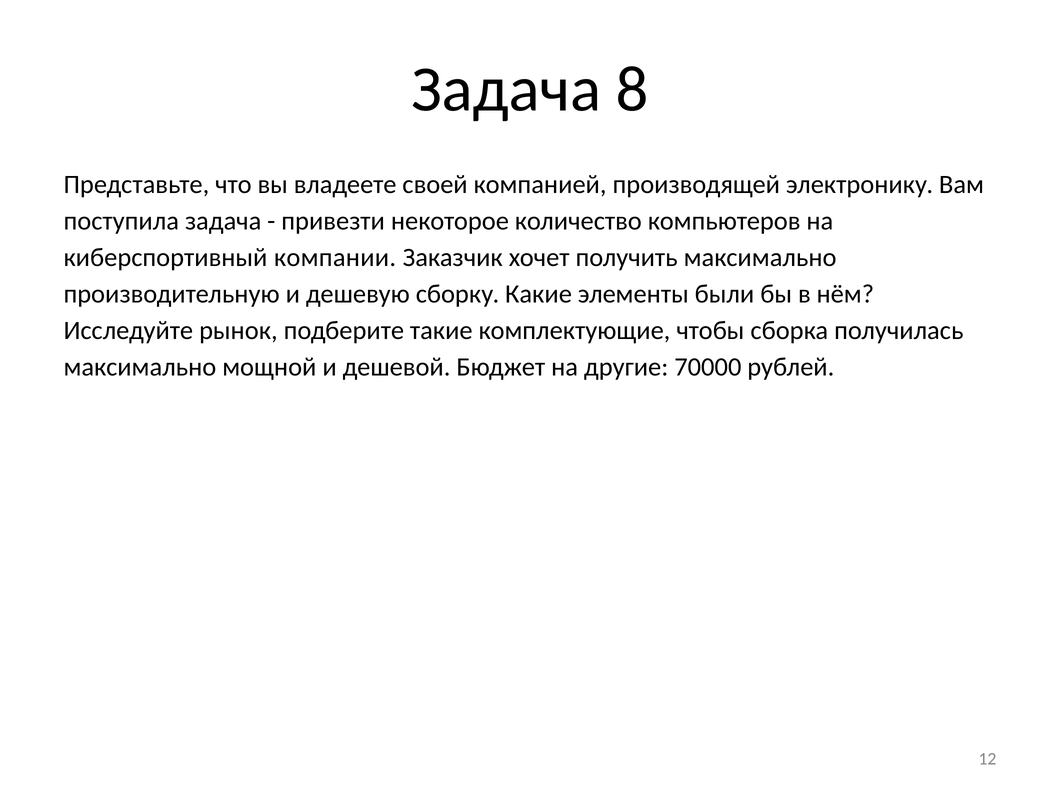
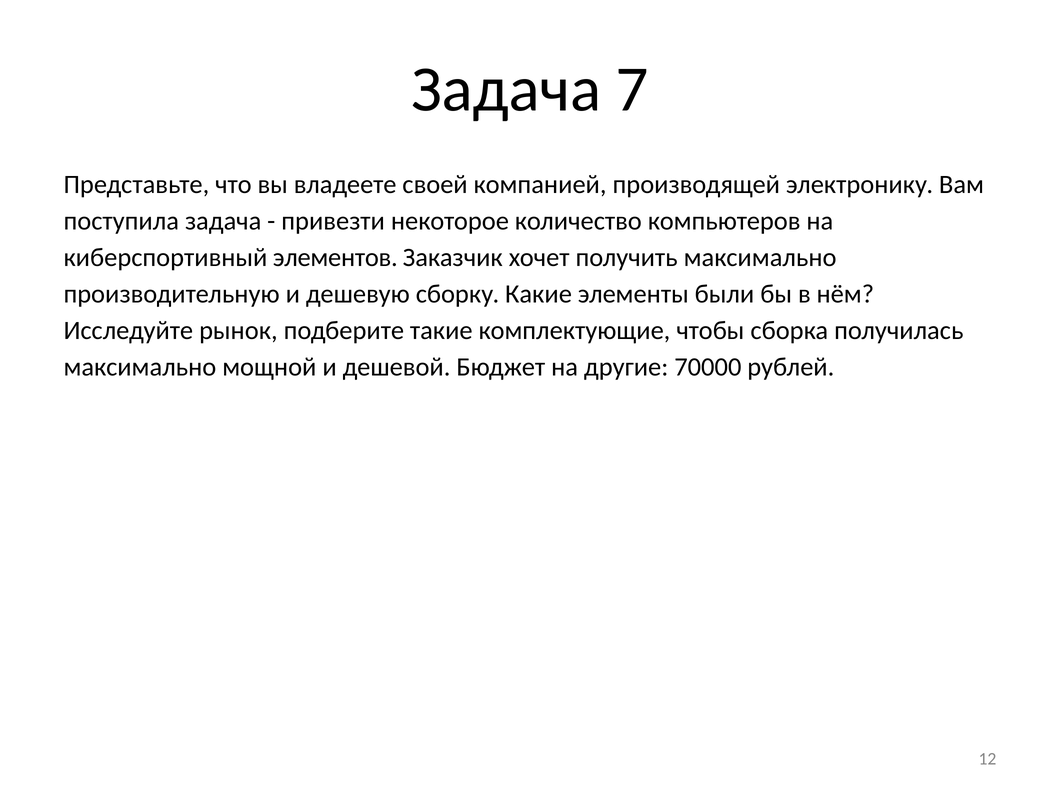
8: 8 -> 7
компании: компании -> элементов
